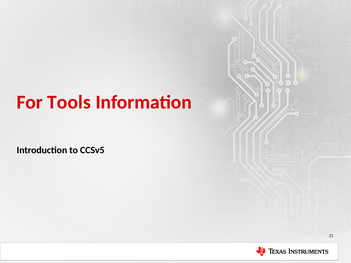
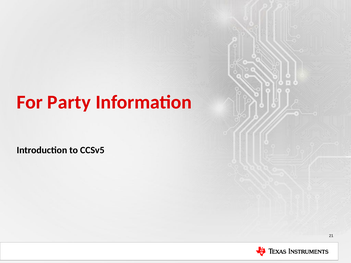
Tools: Tools -> Party
